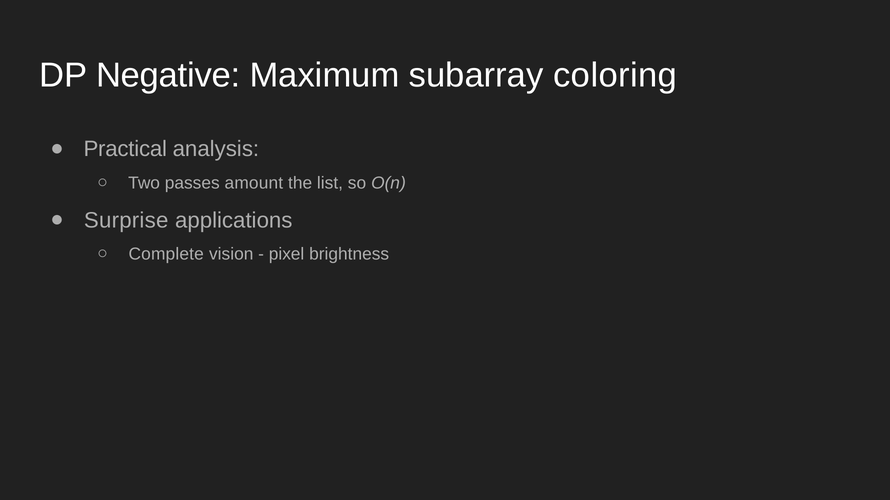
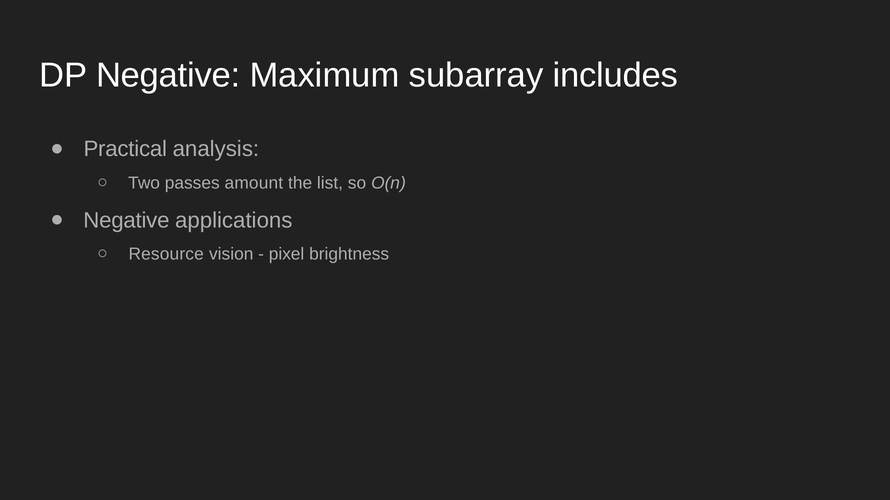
coloring: coloring -> includes
Surprise at (126, 221): Surprise -> Negative
Complete: Complete -> Resource
